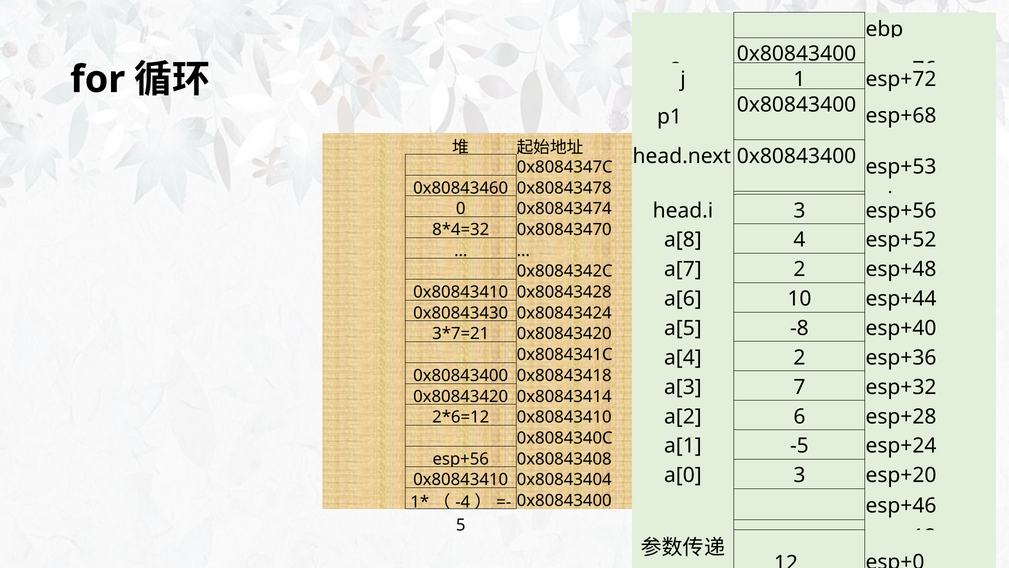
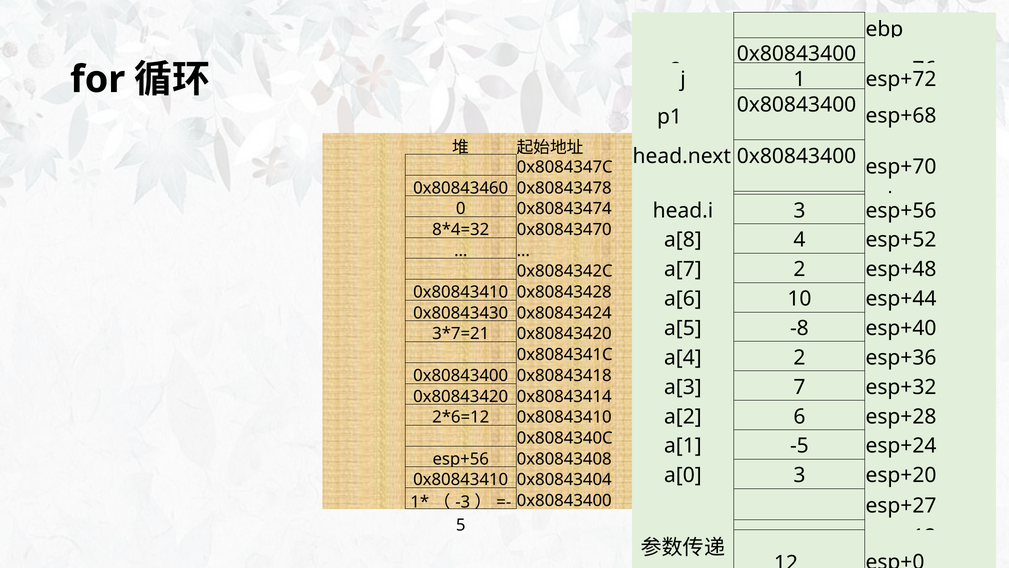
esp+53: esp+53 -> esp+70
-4: -4 -> -3
esp+46: esp+46 -> esp+27
